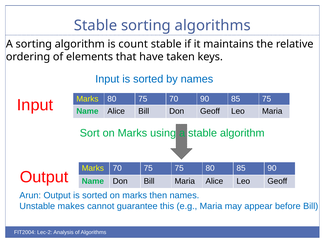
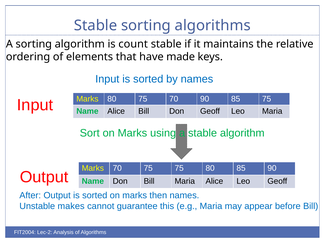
taken: taken -> made
Arun: Arun -> After
